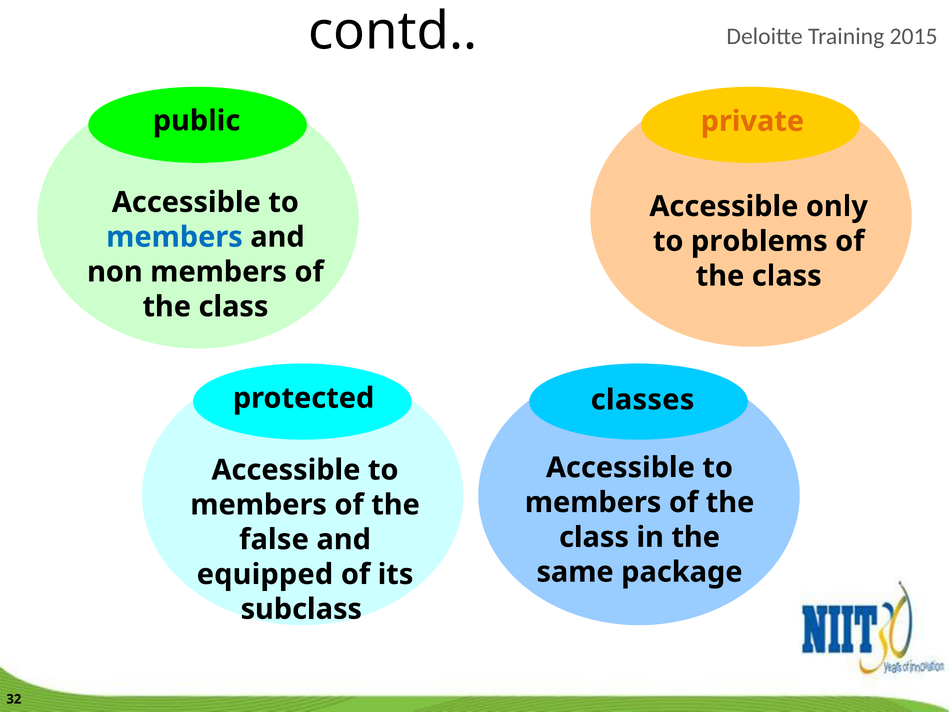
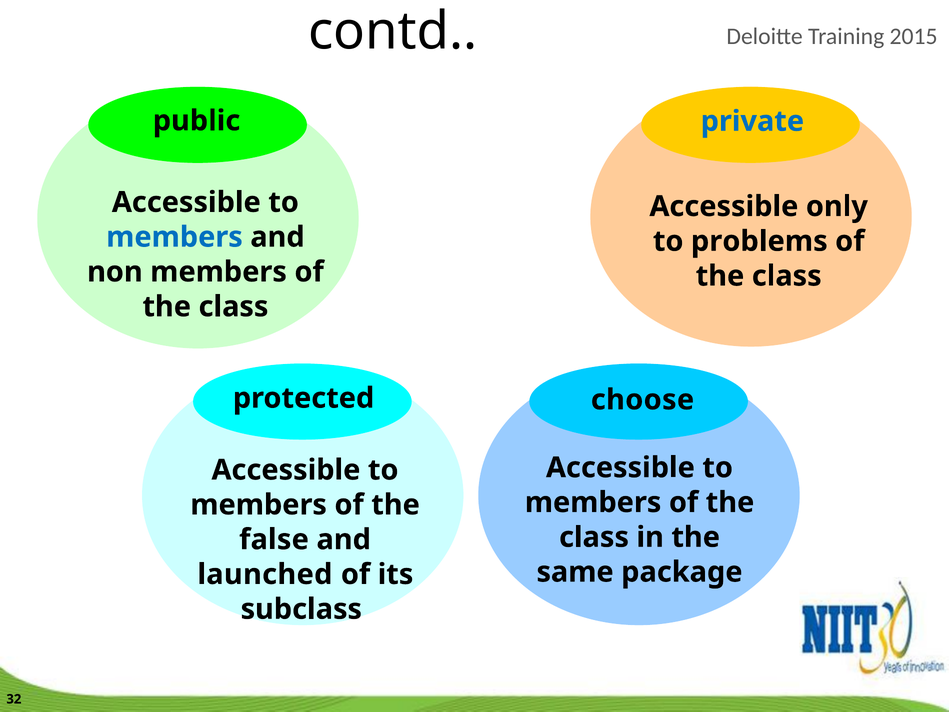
private colour: orange -> blue
classes: classes -> choose
equipped: equipped -> launched
